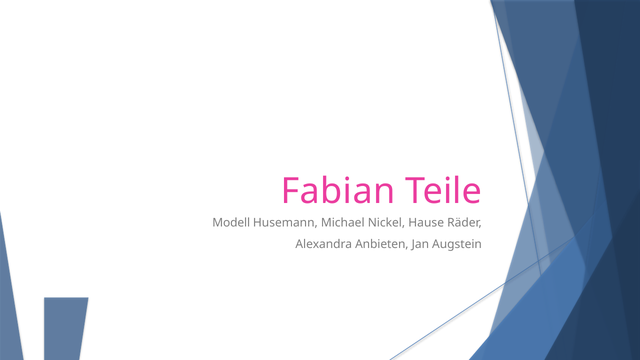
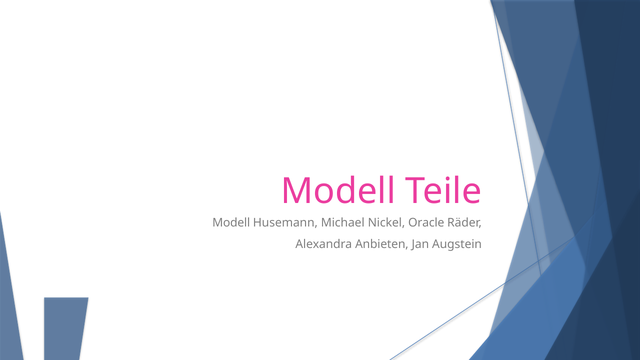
Fabian at (338, 191): Fabian -> Modell
Hause: Hause -> Oracle
